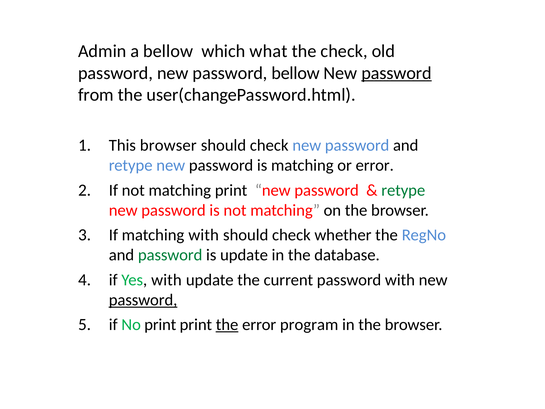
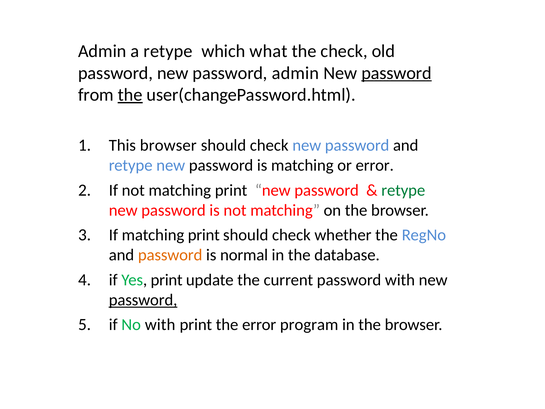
a bellow: bellow -> retype
password bellow: bellow -> admin
the at (130, 95) underline: none -> present
If matching with: with -> print
password at (170, 255) colour: green -> orange
is update: update -> normal
Yes with: with -> print
No print: print -> with
the at (227, 324) underline: present -> none
